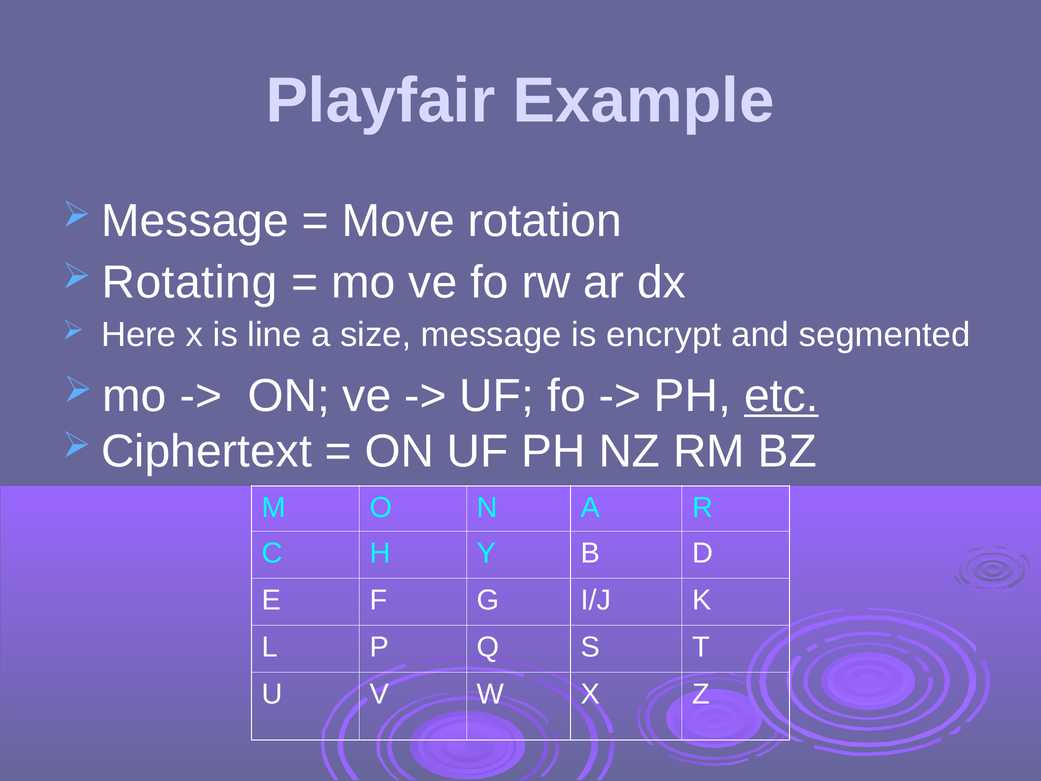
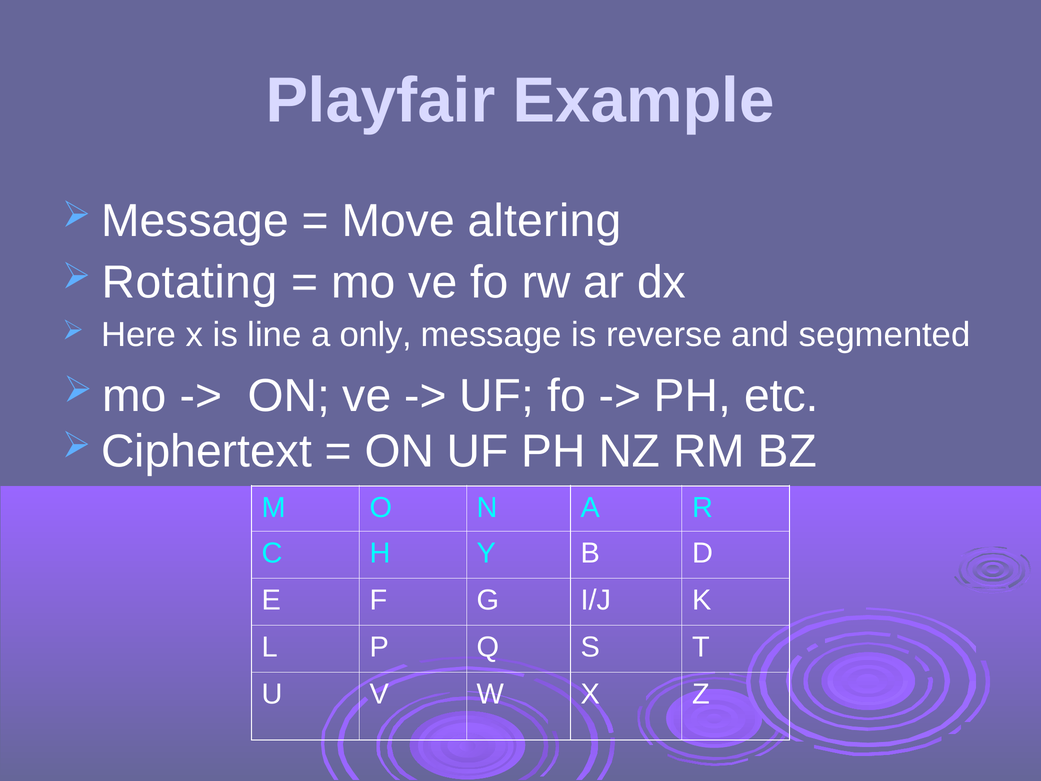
rotation: rotation -> altering
size: size -> only
encrypt: encrypt -> reverse
etc underline: present -> none
